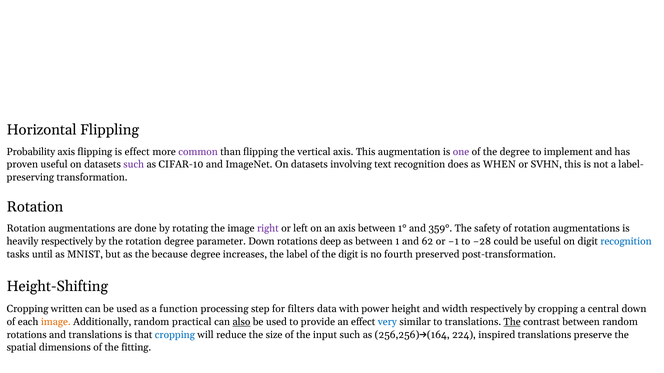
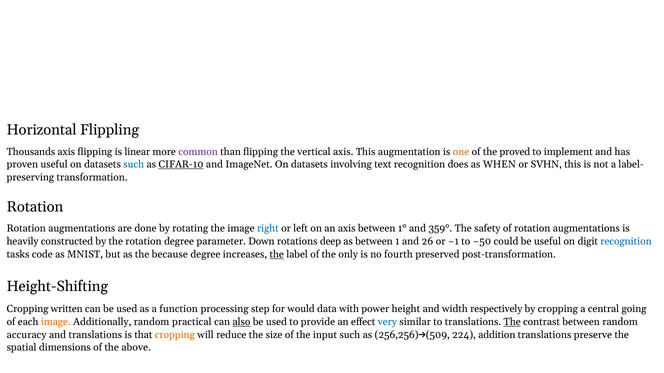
Probability: Probability -> Thousands
is effect: effect -> linear
one colour: purple -> orange
the degree: degree -> proved
such at (134, 165) colour: purple -> blue
CIFAR-10 underline: none -> present
right colour: purple -> blue
heavily respectively: respectively -> constructed
62: 62 -> 26
−28: −28 -> −50
until: until -> code
the at (277, 255) underline: none -> present
the digit: digit -> only
filters: filters -> would
central down: down -> going
rotations at (27, 335): rotations -> accuracy
cropping at (175, 335) colour: blue -> orange
256,256)→(164: 256,256)→(164 -> 256,256)→(509
inspired: inspired -> addition
fitting: fitting -> above
